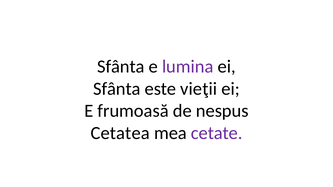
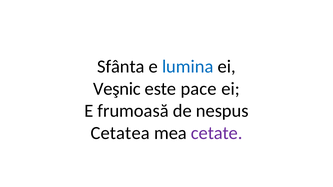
lumina colour: purple -> blue
Sfânta at (117, 89): Sfânta -> Veşnic
vieţii: vieţii -> pace
